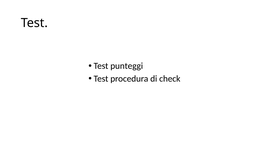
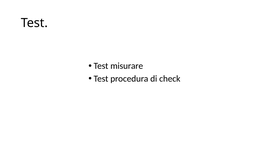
punteggi: punteggi -> misurare
